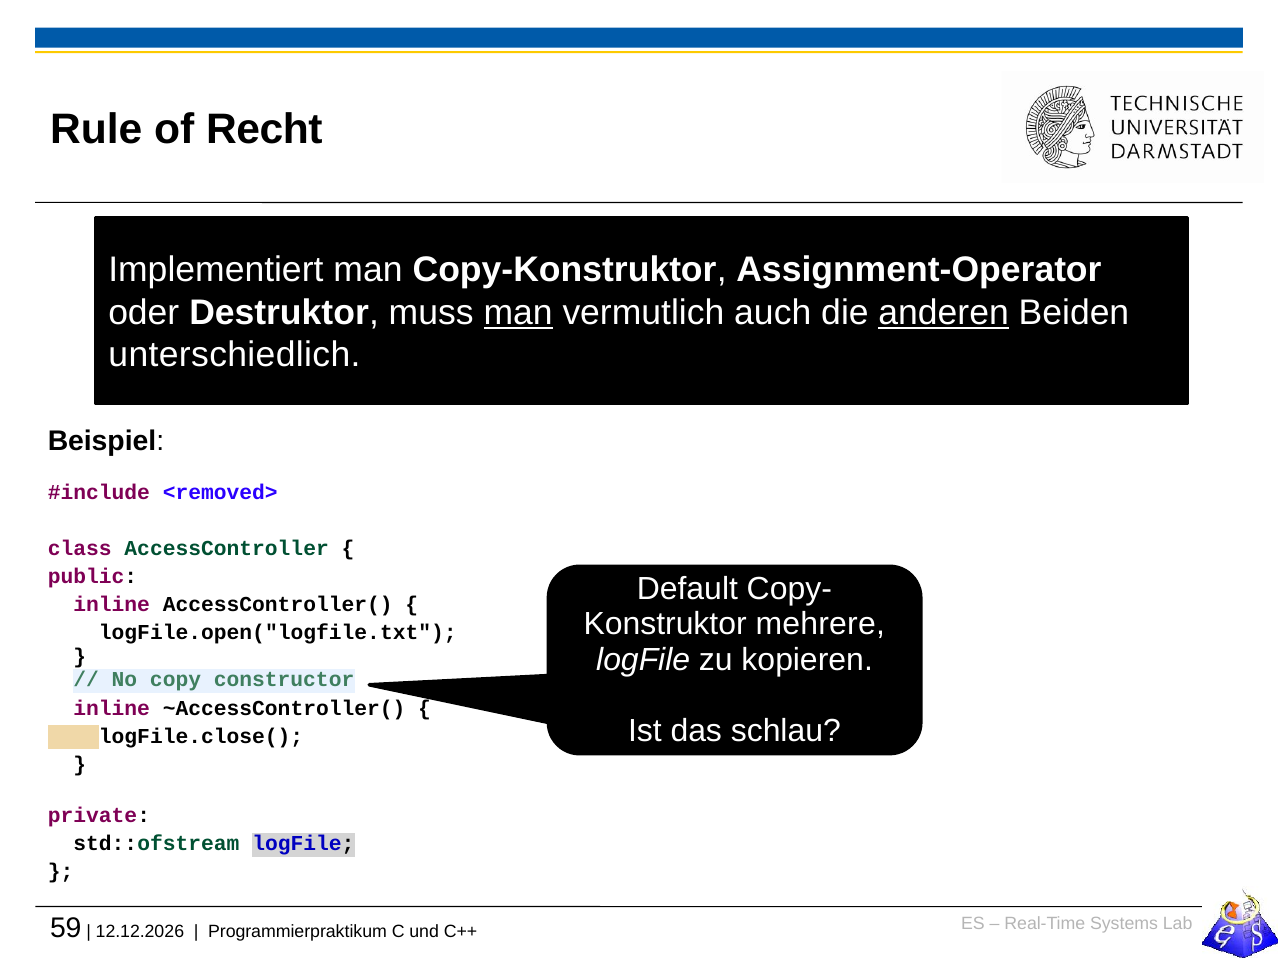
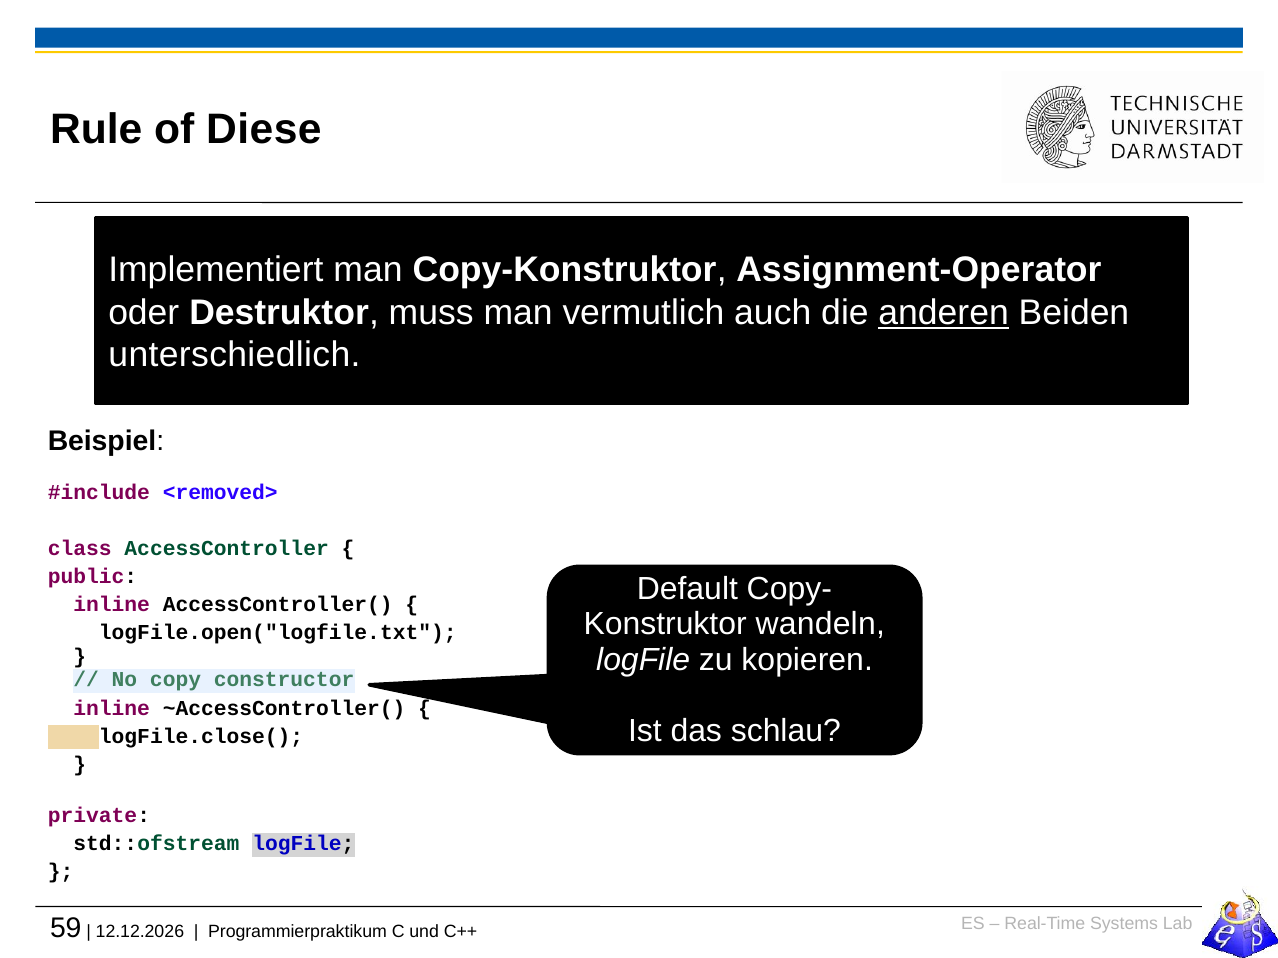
Recht: Recht -> Diese
man at (518, 313) underline: present -> none
mehrere: mehrere -> wandeln
